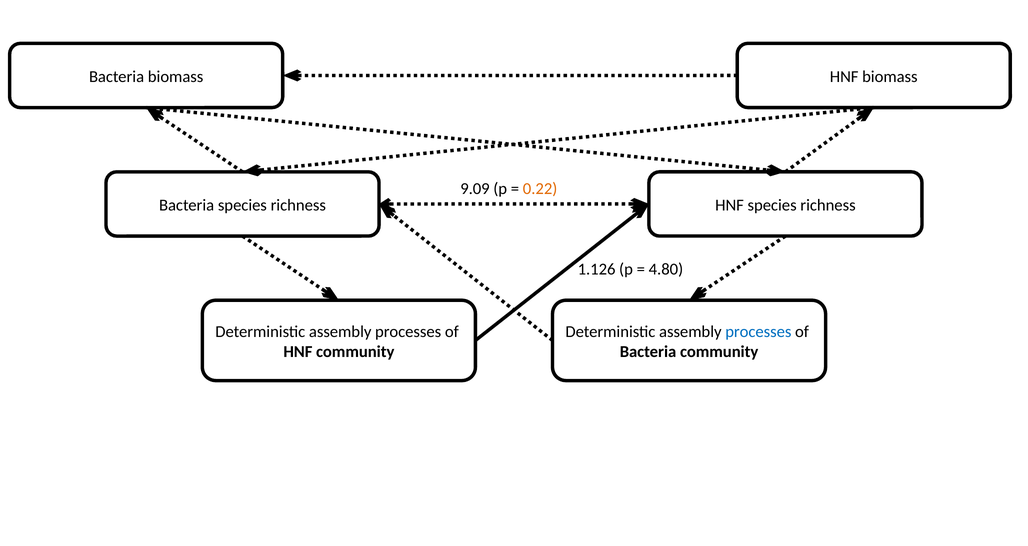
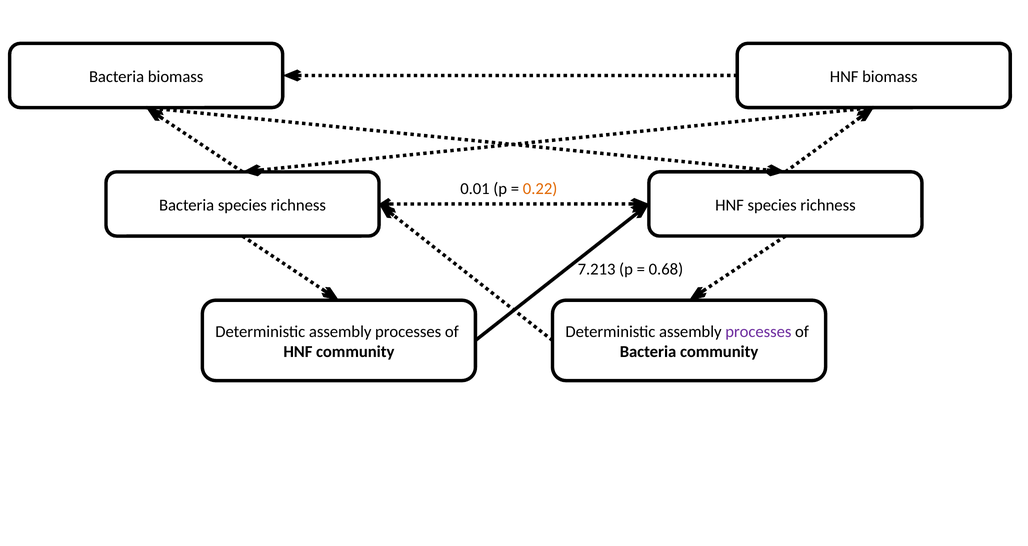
9.09: 9.09 -> 0.01
1.126: 1.126 -> 7.213
4.80: 4.80 -> 0.68
processes at (758, 332) colour: blue -> purple
